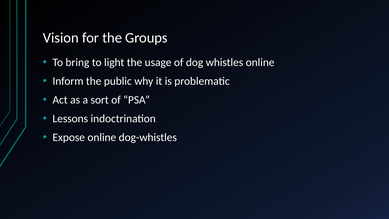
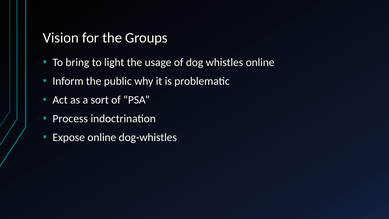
Lessons: Lessons -> Process
